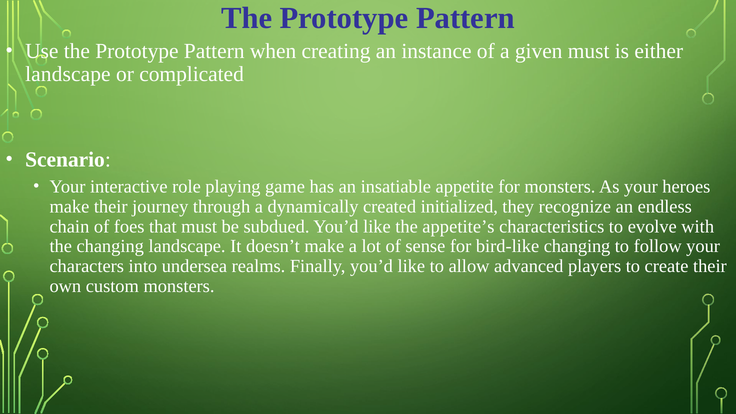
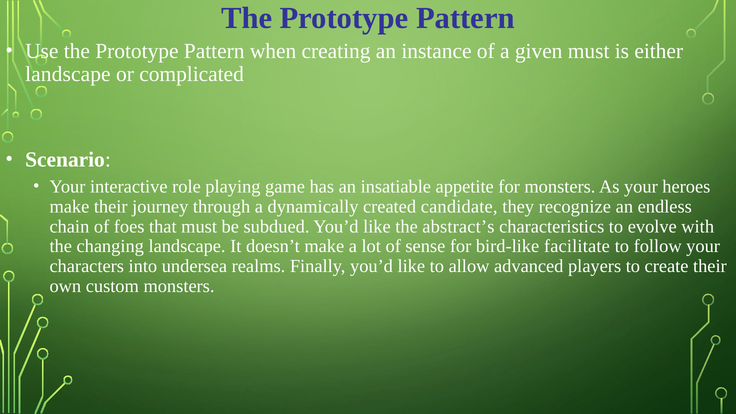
initialized: initialized -> candidate
appetite’s: appetite’s -> abstract’s
bird-like changing: changing -> facilitate
